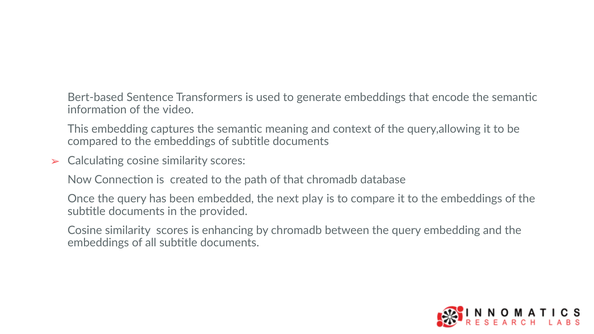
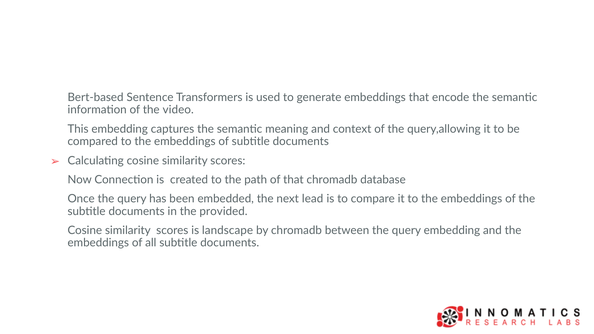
play: play -> lead
enhancing: enhancing -> landscape
